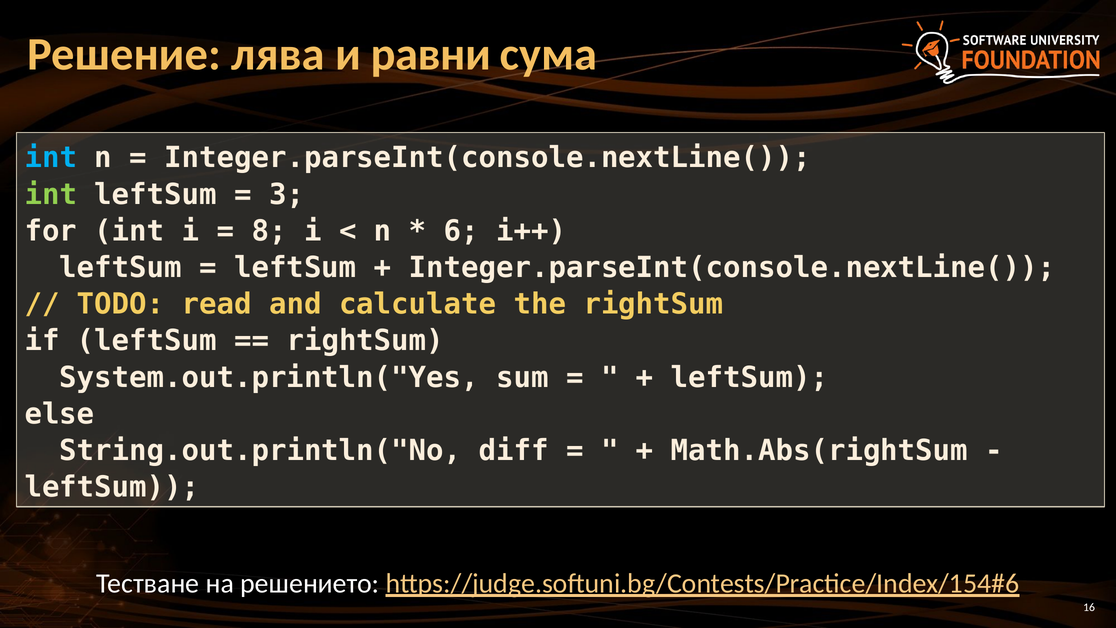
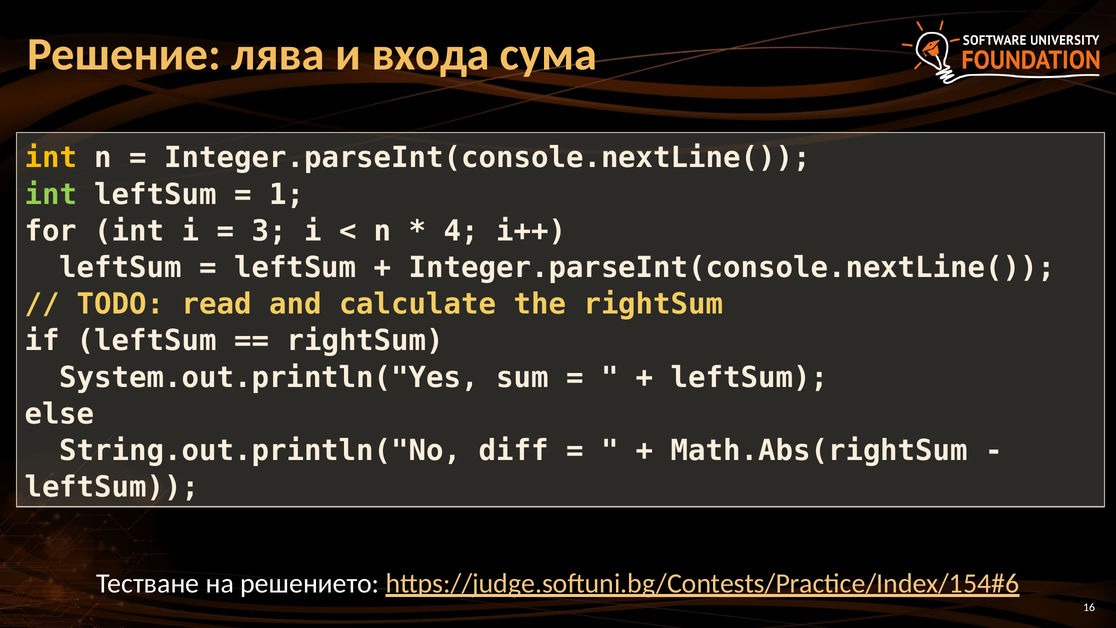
равни: равни -> входа
int at (51, 158) colour: light blue -> yellow
3: 3 -> 1
8: 8 -> 3
6: 6 -> 4
